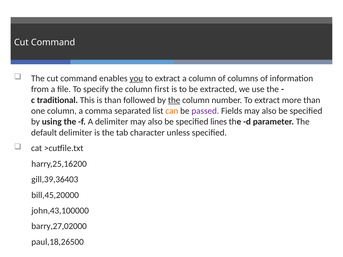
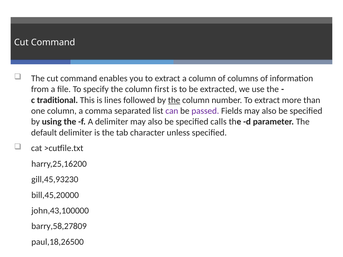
you underline: present -> none
is than: than -> lines
can colour: orange -> purple
lines: lines -> calls
gill,39,36403: gill,39,36403 -> gill,45,93230
barry,27,02000: barry,27,02000 -> barry,58,27809
